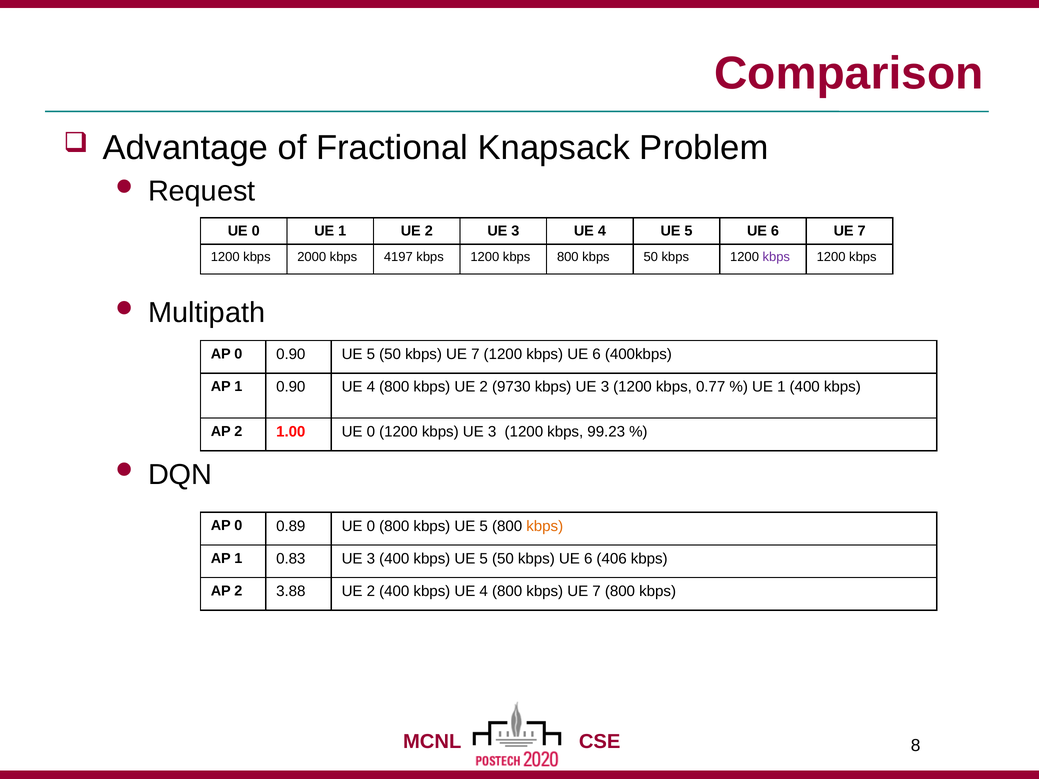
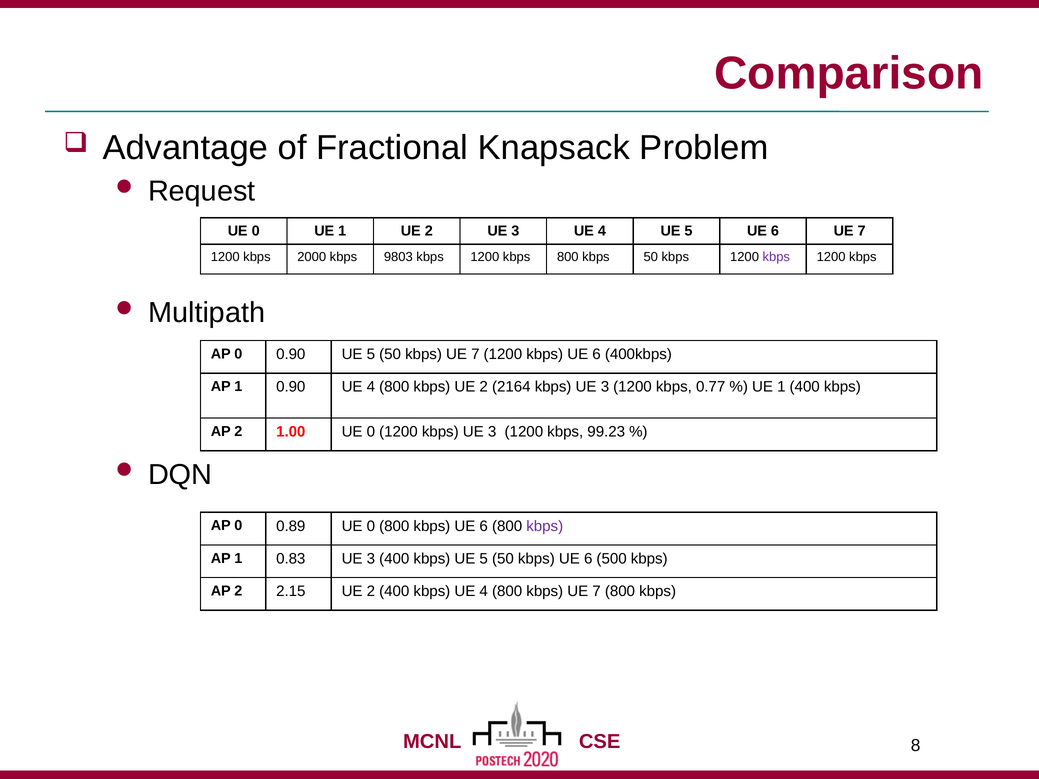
4197: 4197 -> 9803
9730: 9730 -> 2164
800 kbps UE 5: 5 -> 6
kbps at (545, 526) colour: orange -> purple
406: 406 -> 500
3.88: 3.88 -> 2.15
